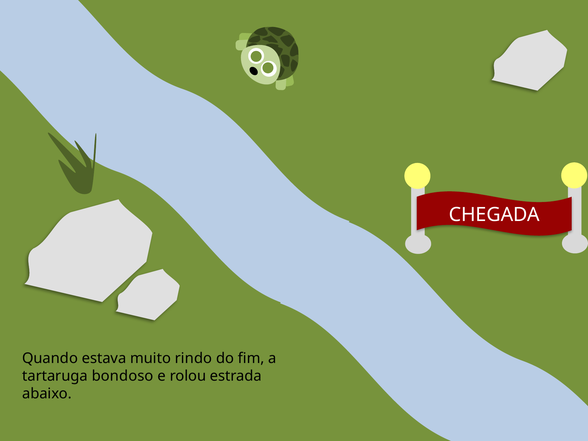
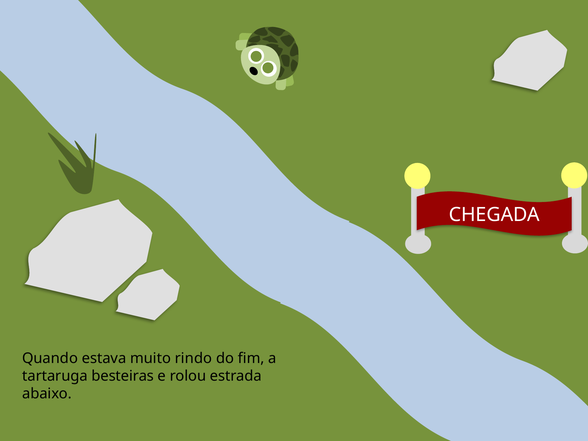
bondoso: bondoso -> besteiras
